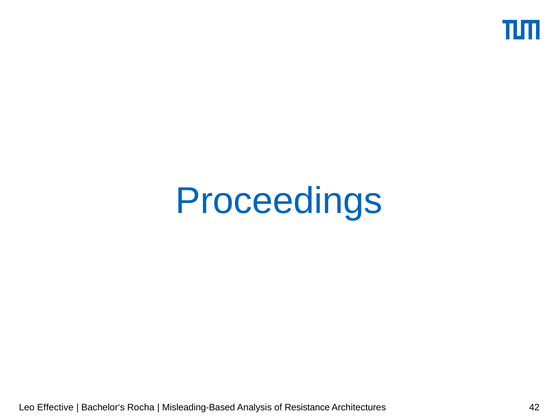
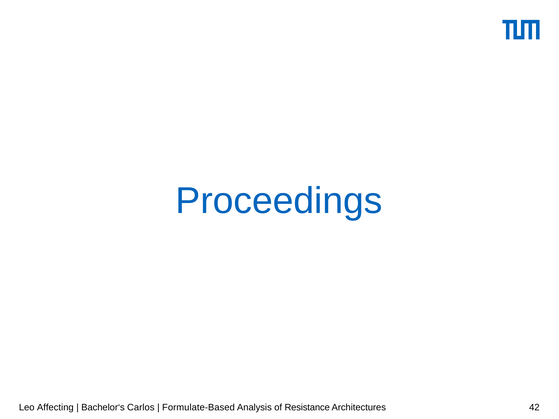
Effective: Effective -> Affecting
Rocha: Rocha -> Carlos
Misleading-Based: Misleading-Based -> Formulate-Based
